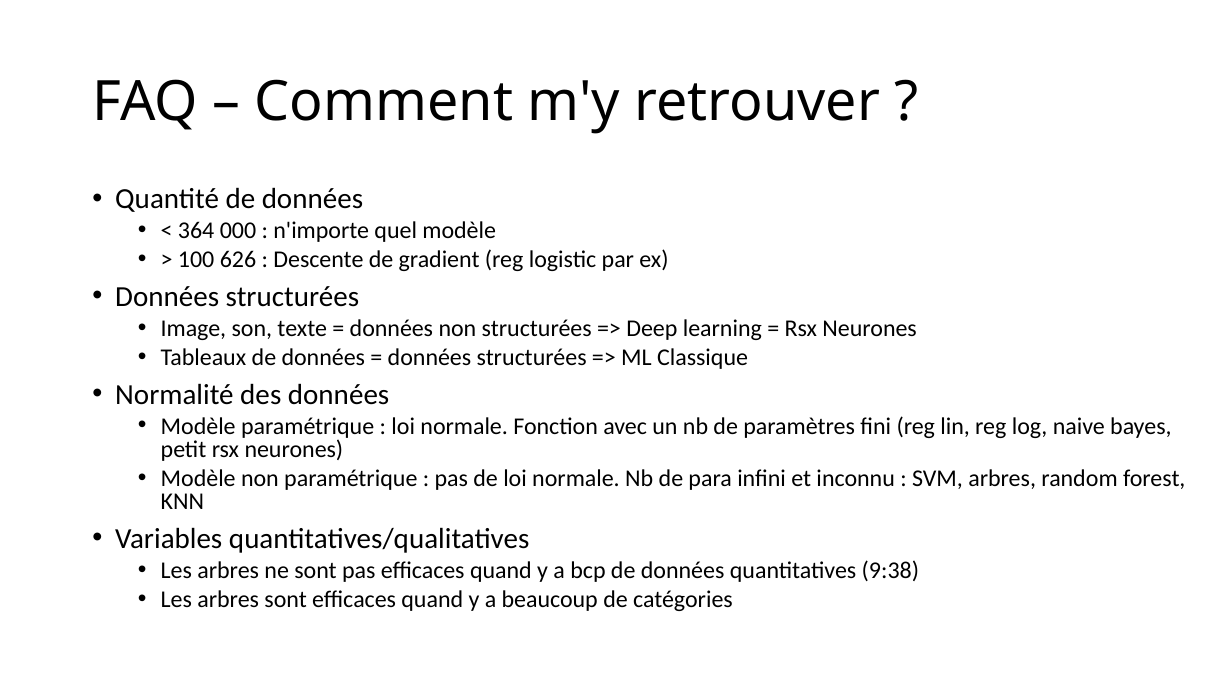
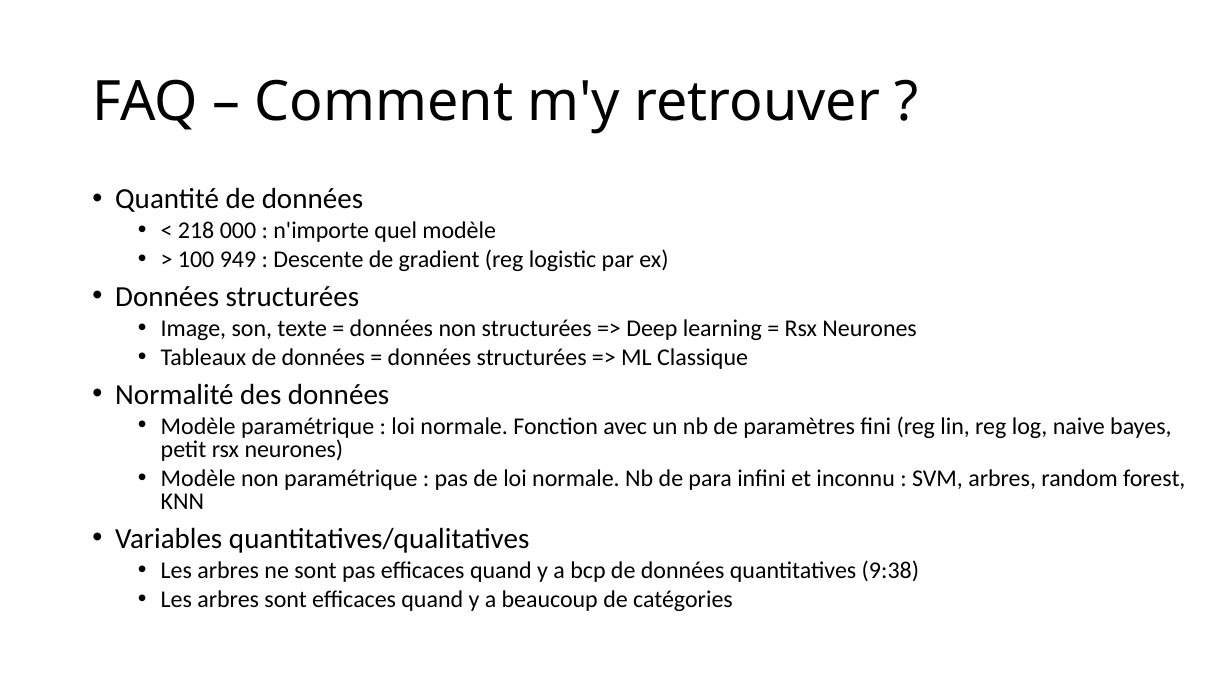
364: 364 -> 218
626: 626 -> 949
